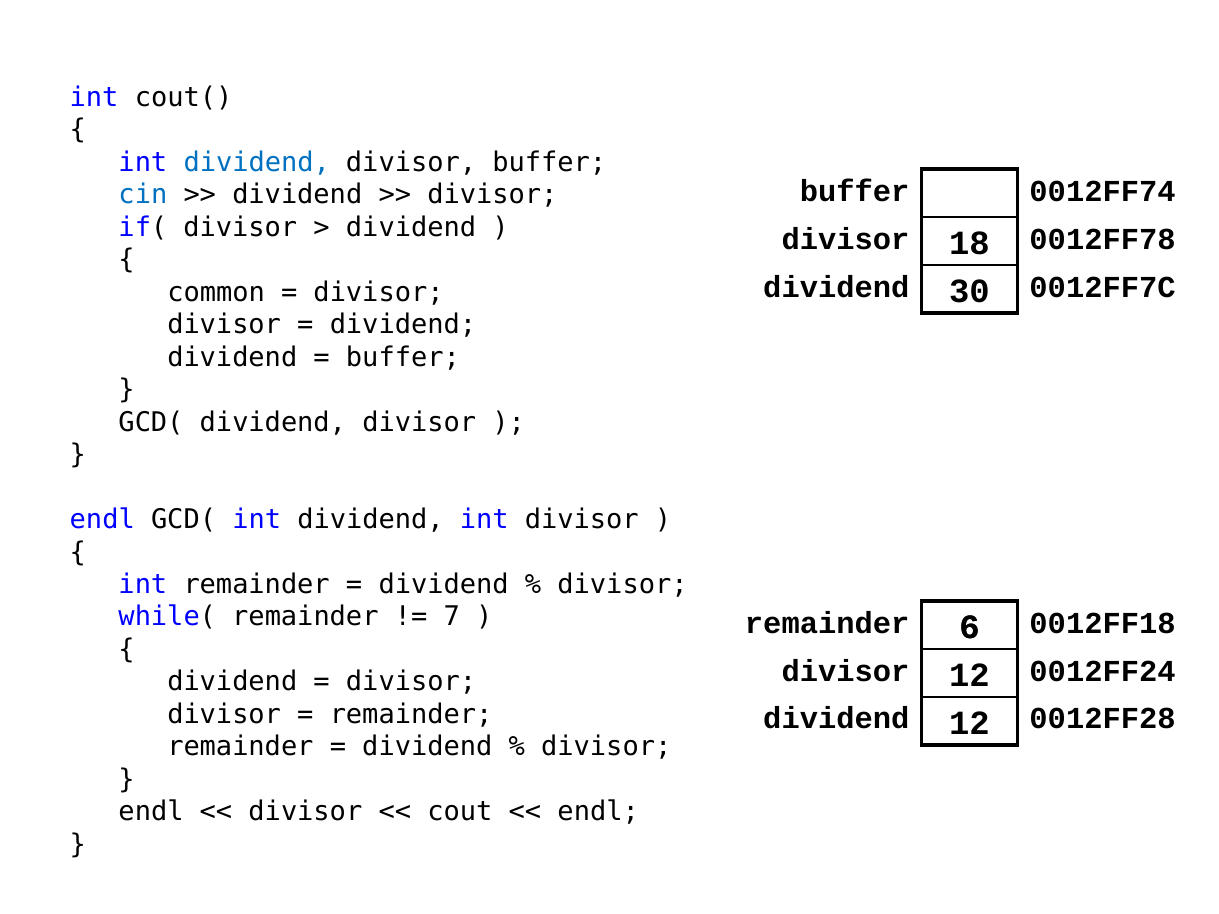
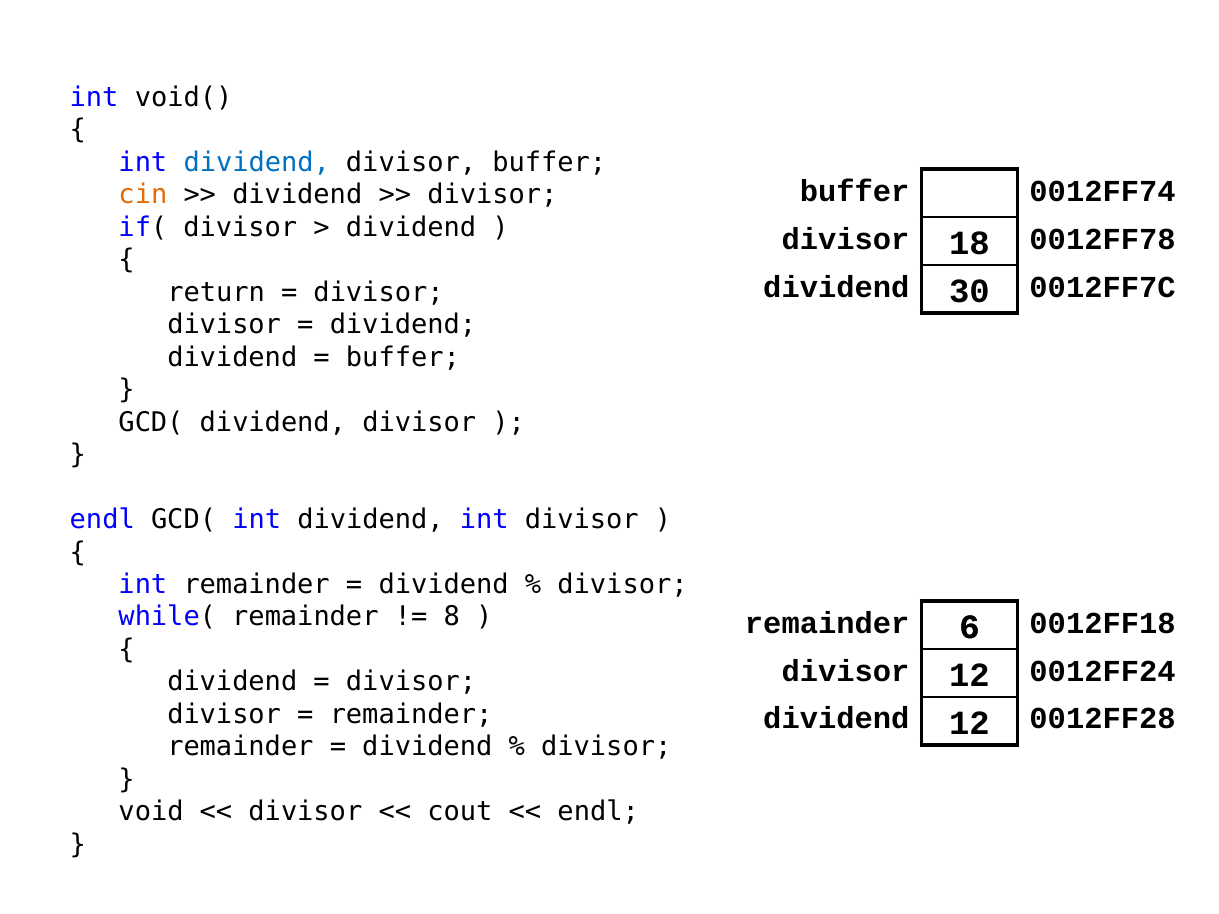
cout(: cout( -> void(
cin colour: blue -> orange
common: common -> return
7: 7 -> 8
endl at (151, 812): endl -> void
